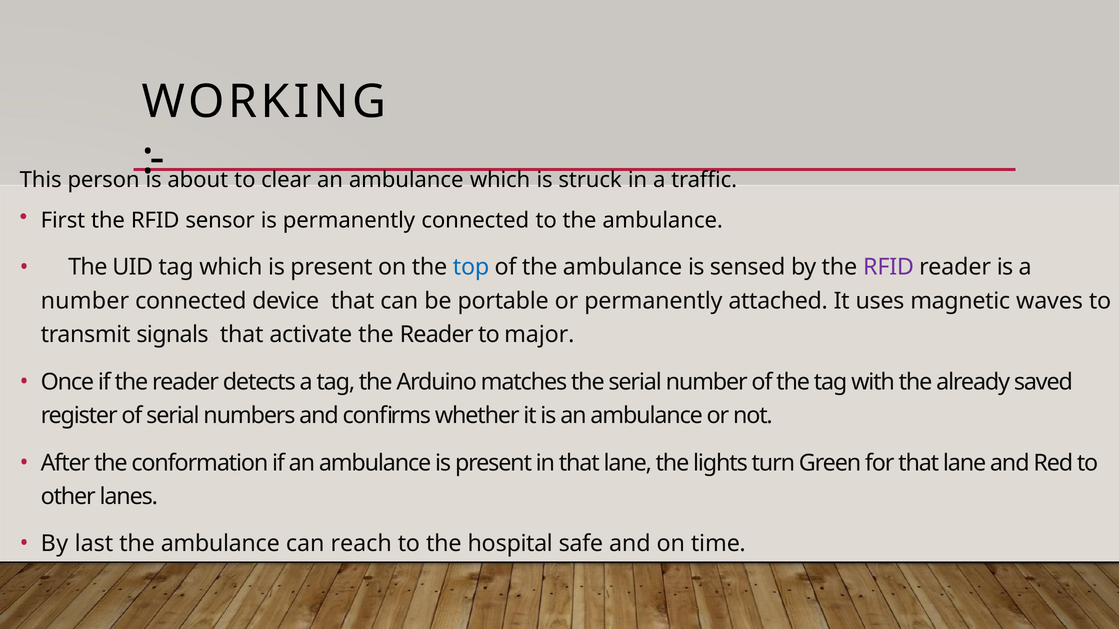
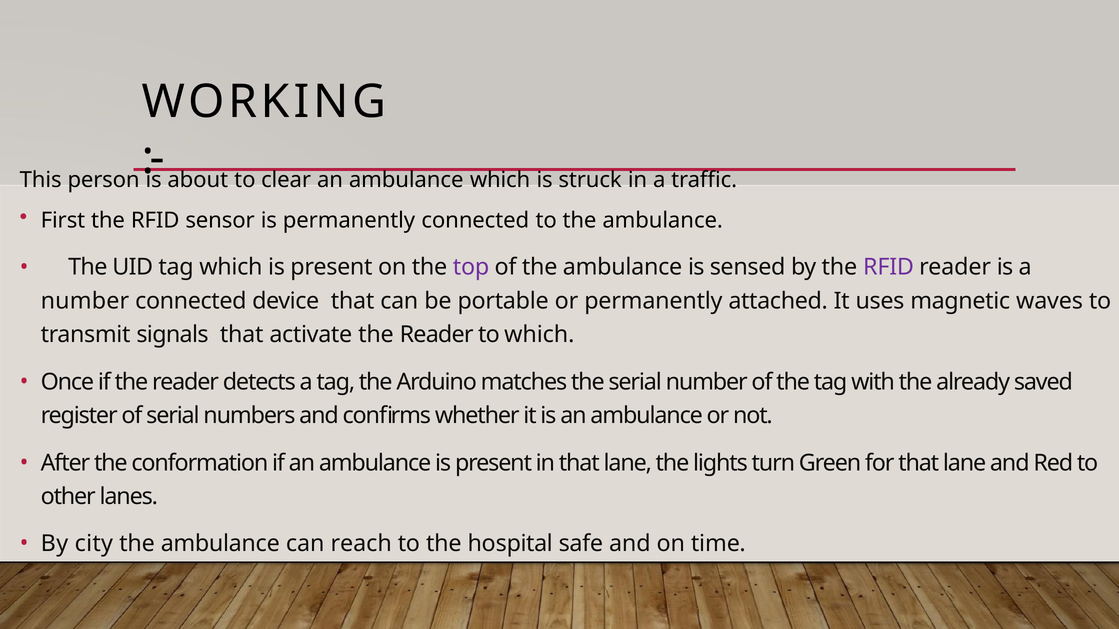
top colour: blue -> purple
to major: major -> which
last: last -> city
